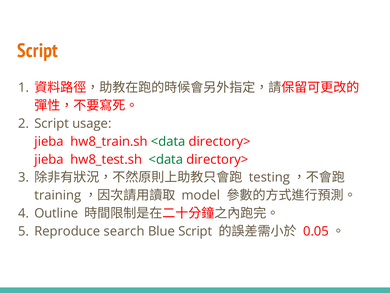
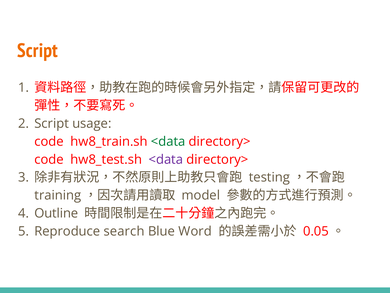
jieba at (49, 141): jieba -> code
jieba at (49, 159): jieba -> code
<data at (166, 159) colour: green -> purple
Blue Script: Script -> Word
